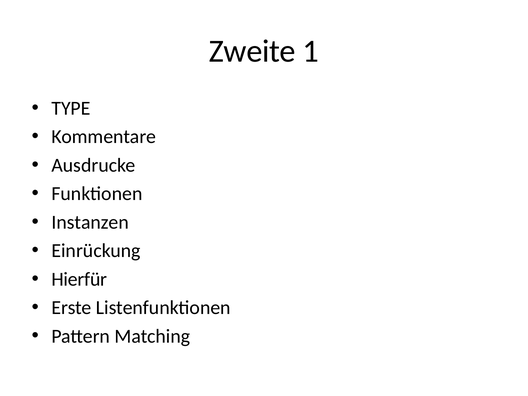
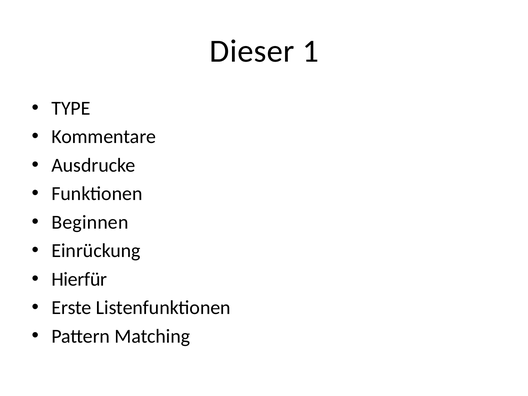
Zweite: Zweite -> Dieser
Instanzen: Instanzen -> Beginnen
